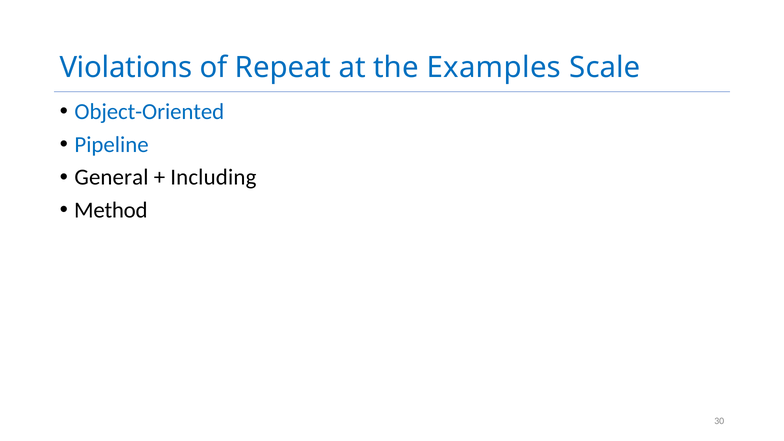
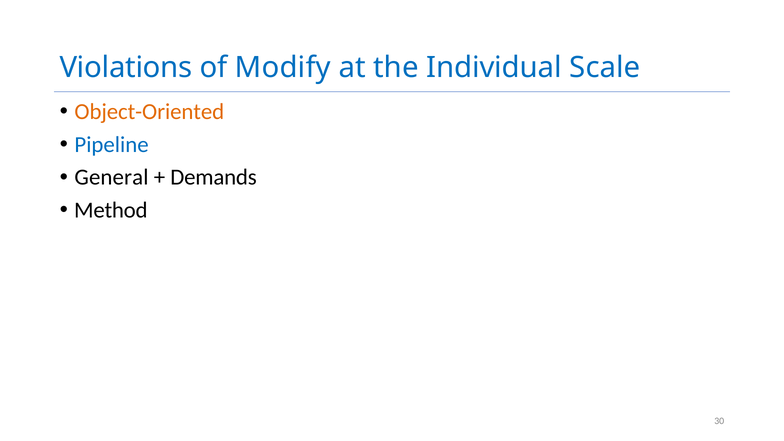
Repeat: Repeat -> Modify
Examples: Examples -> Individual
Object-Oriented colour: blue -> orange
Including: Including -> Demands
